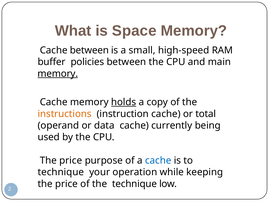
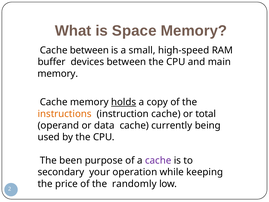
policies: policies -> devices
memory at (58, 74) underline: present -> none
price at (71, 160): price -> been
cache at (158, 160) colour: blue -> purple
technique at (61, 172): technique -> secondary
the technique: technique -> randomly
